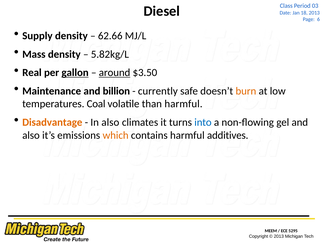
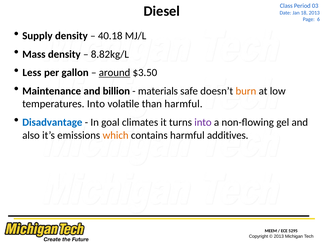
62.66: 62.66 -> 40.18
5.82kg/L: 5.82kg/L -> 8.82kg/L
Real: Real -> Less
gallon underline: present -> none
currently: currently -> materials
temperatures Coal: Coal -> Into
Disadvantage colour: orange -> blue
In also: also -> goal
into at (203, 122) colour: blue -> purple
